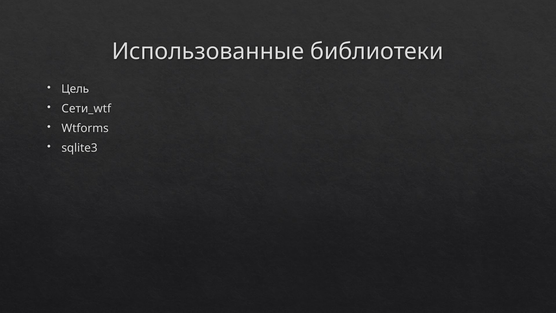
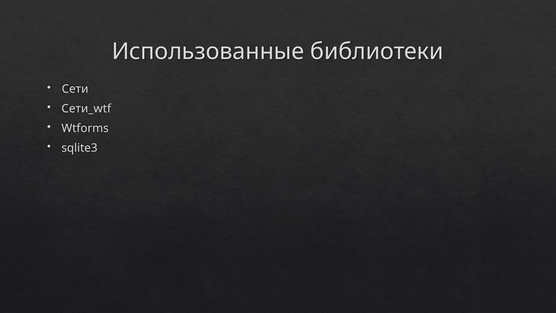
Цель: Цель -> Сети
